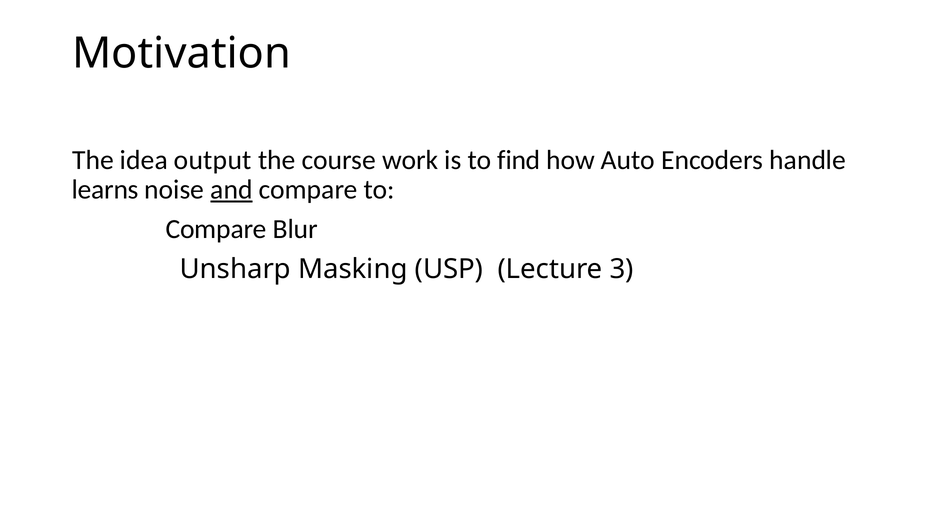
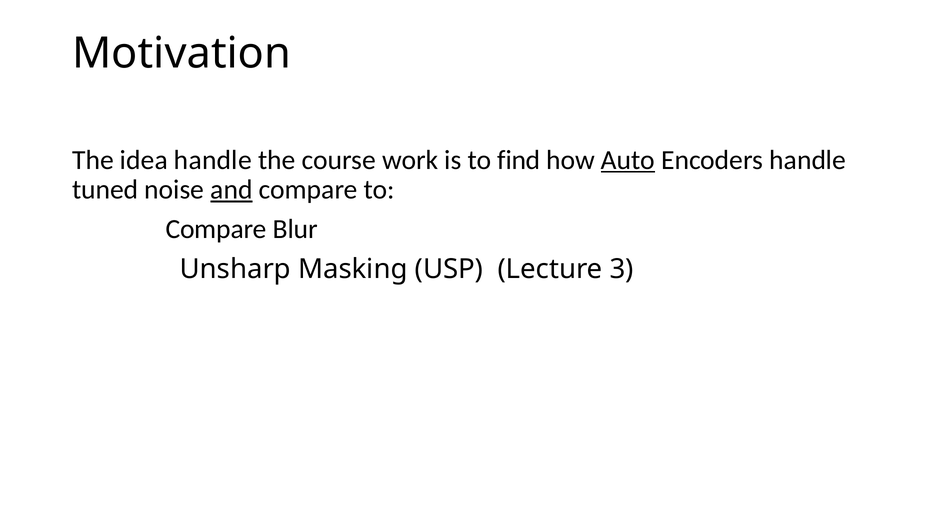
idea output: output -> handle
Auto underline: none -> present
learns: learns -> tuned
